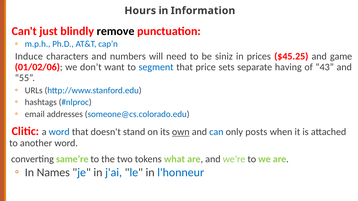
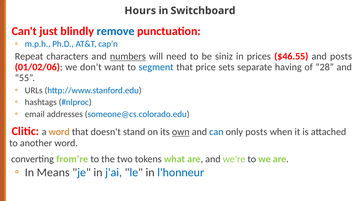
Information: Information -> Switchboard
remove colour: black -> blue
Induce: Induce -> Repeat
numbers underline: none -> present
$45.25: $45.25 -> $46.55
and game: game -> posts
43: 43 -> 28
word at (59, 132) colour: blue -> orange
same’re: same’re -> from’re
Names: Names -> Means
